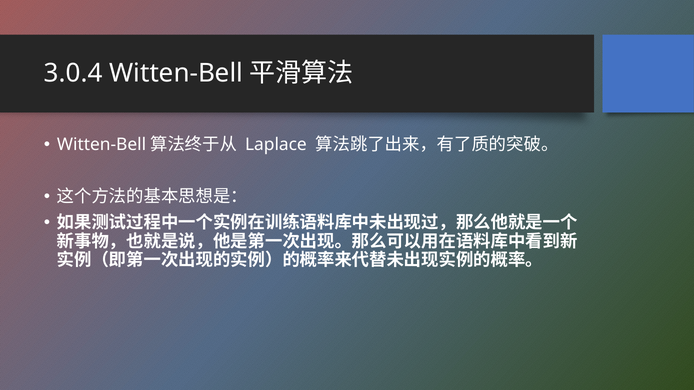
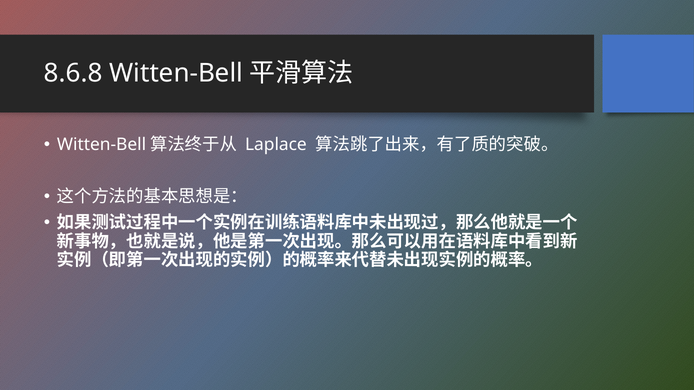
3.0.4: 3.0.4 -> 8.6.8
